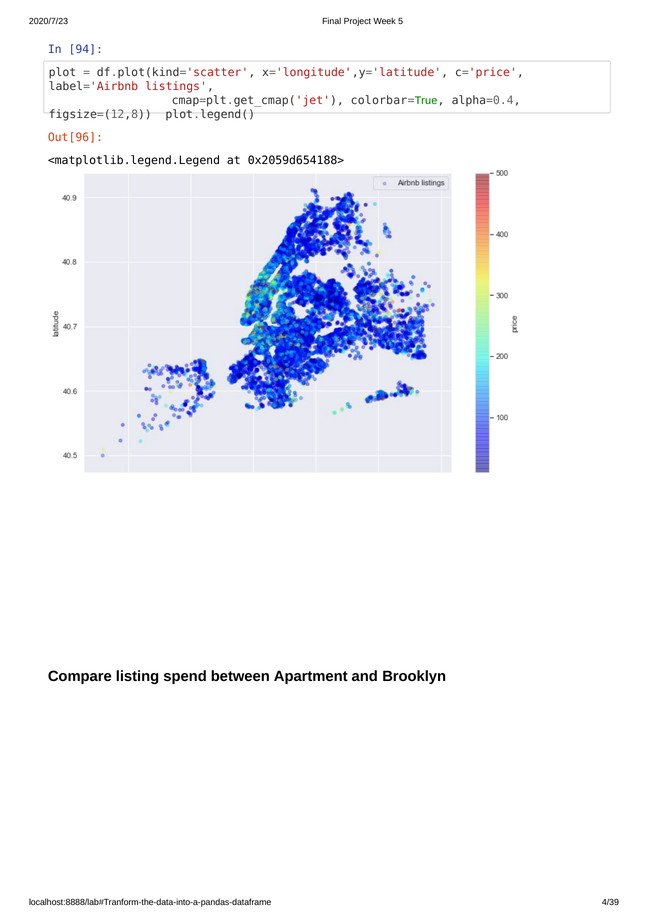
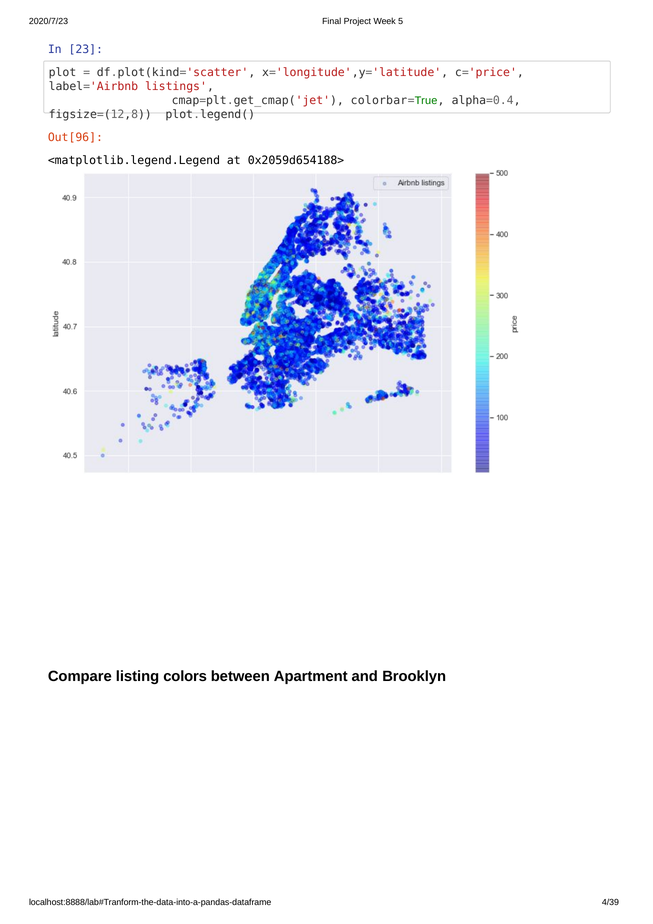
94: 94 -> 23
spend: spend -> colors
